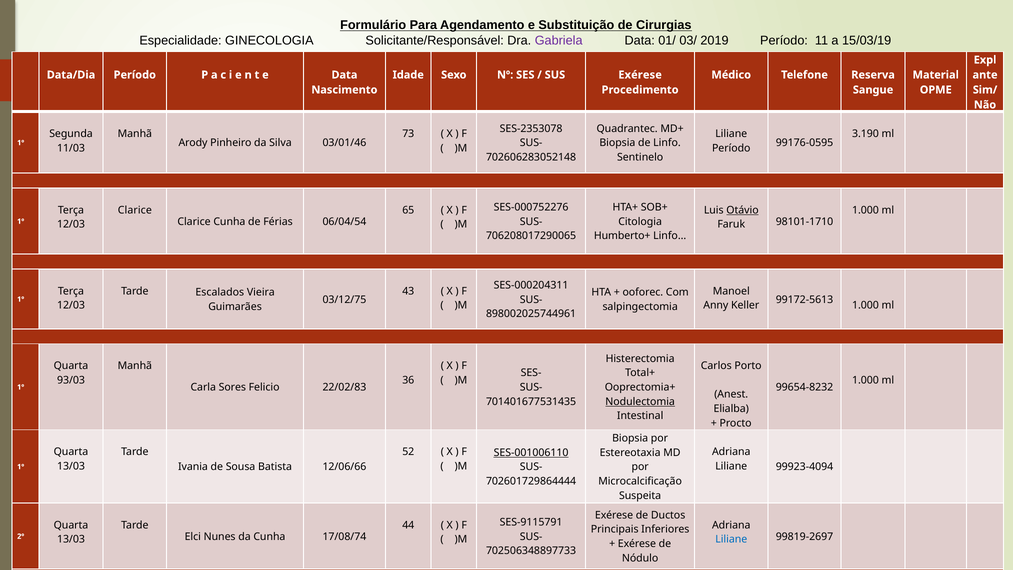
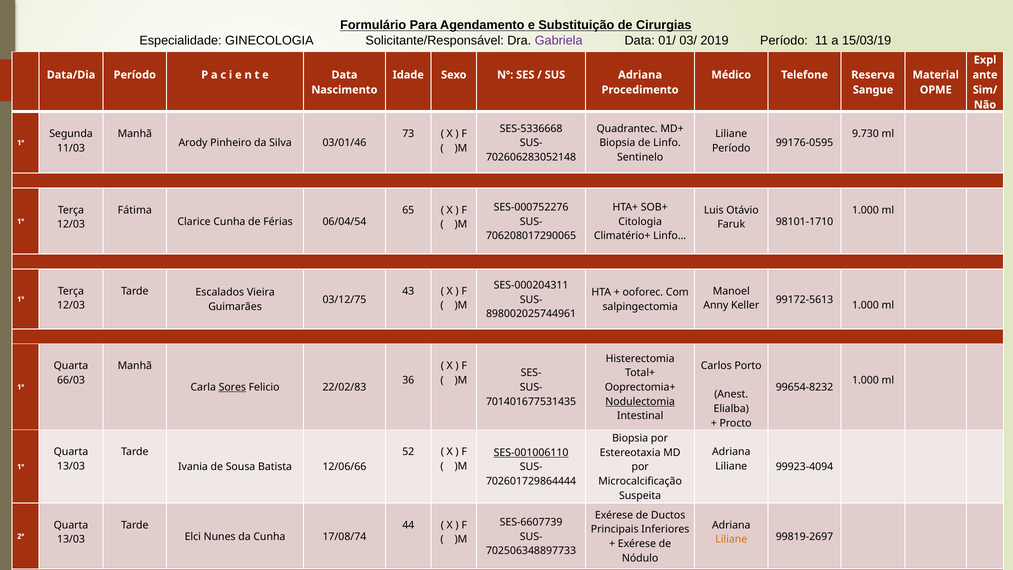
SUS Exérese: Exérese -> Adriana
SES-2353078: SES-2353078 -> SES-5336668
3.190: 3.190 -> 9.730
Clarice at (135, 210): Clarice -> Fátima
Otávio underline: present -> none
Humberto+: Humberto+ -> Climatério+
93/03: 93/03 -> 66/03
Sores underline: none -> present
SES-9115791: SES-9115791 -> SES-6607739
Liliane at (731, 539) colour: blue -> orange
